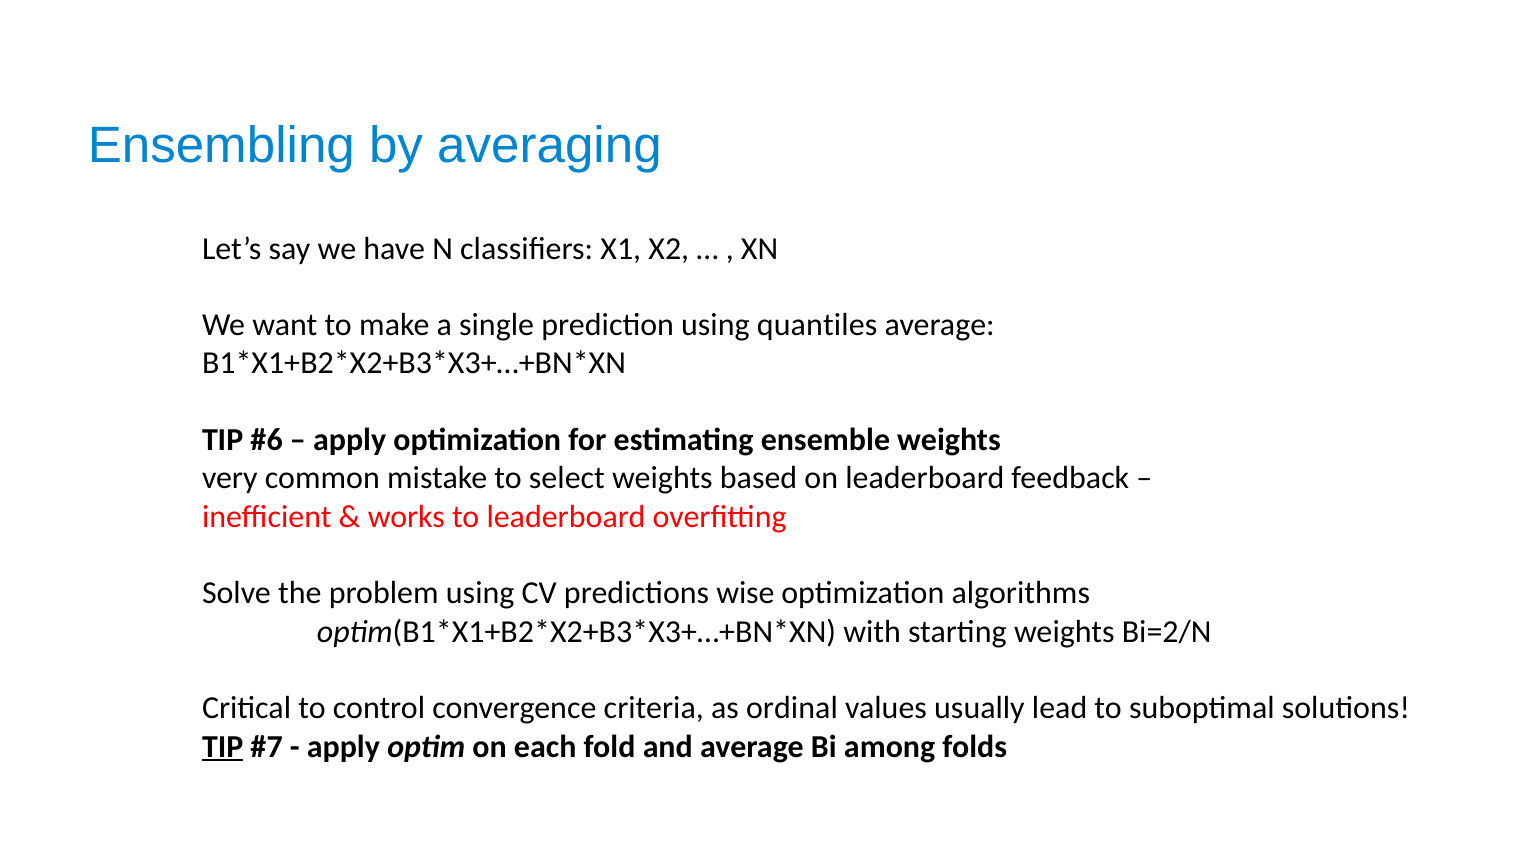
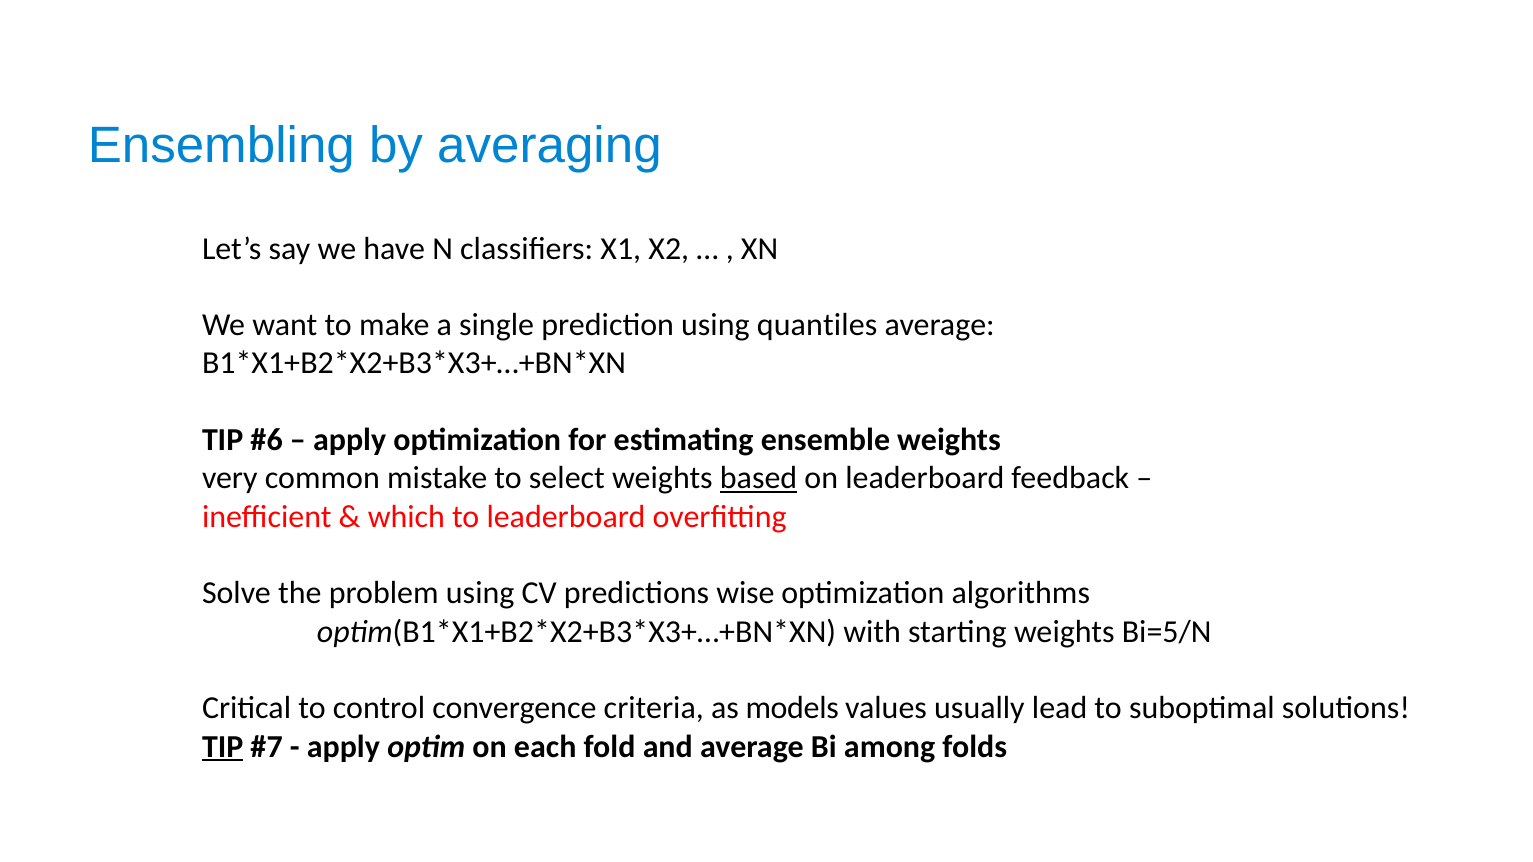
based underline: none -> present
works: works -> which
Bi=2/N: Bi=2/N -> Bi=5/N
ordinal: ordinal -> models
